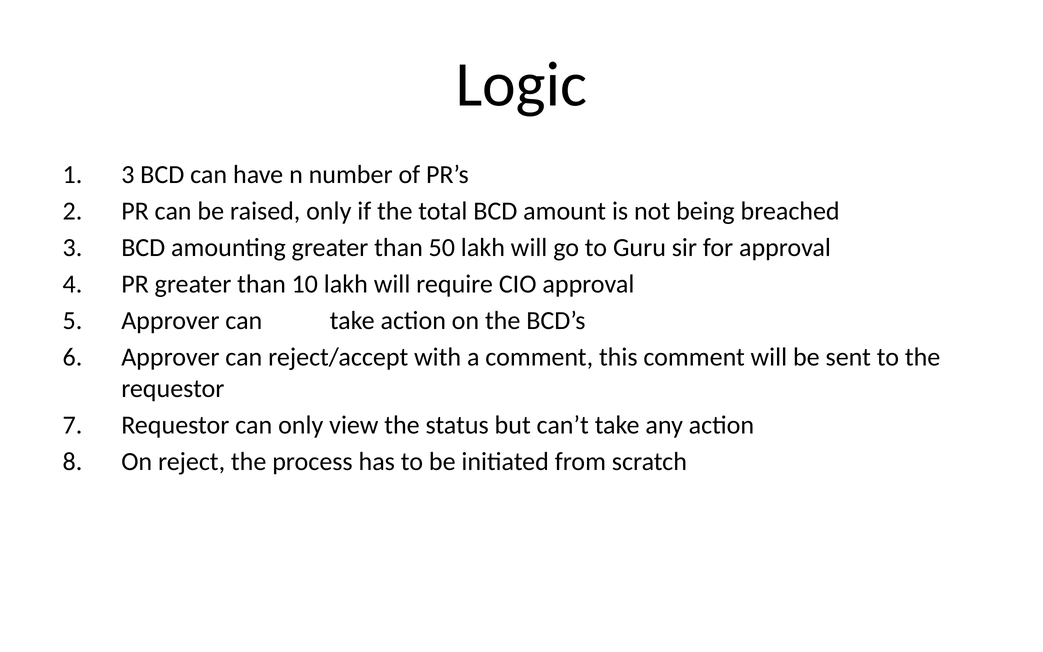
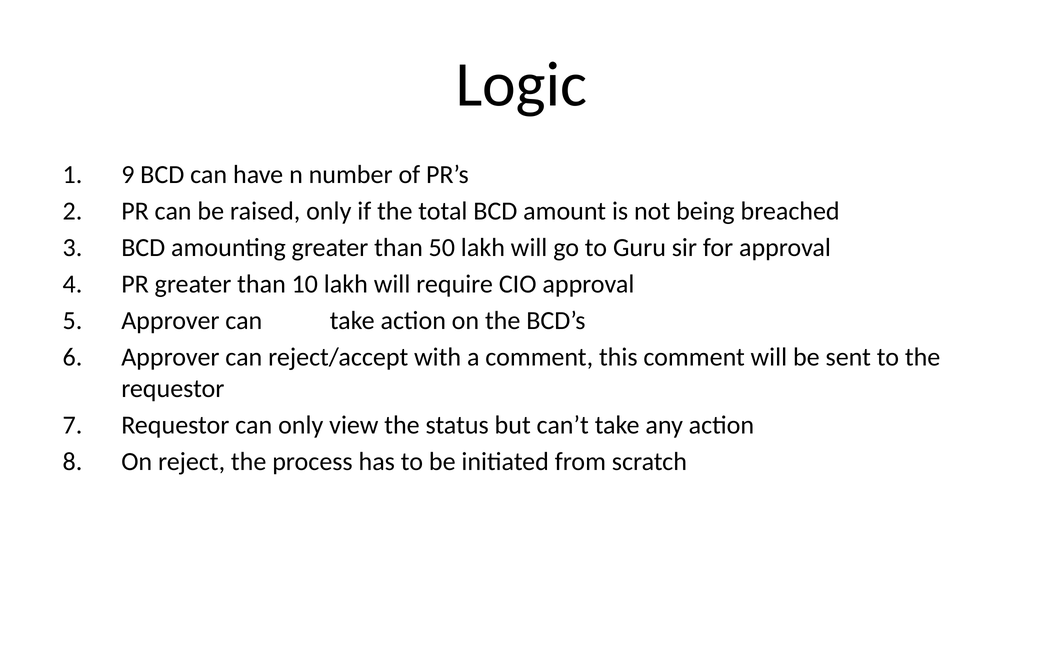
1 3: 3 -> 9
